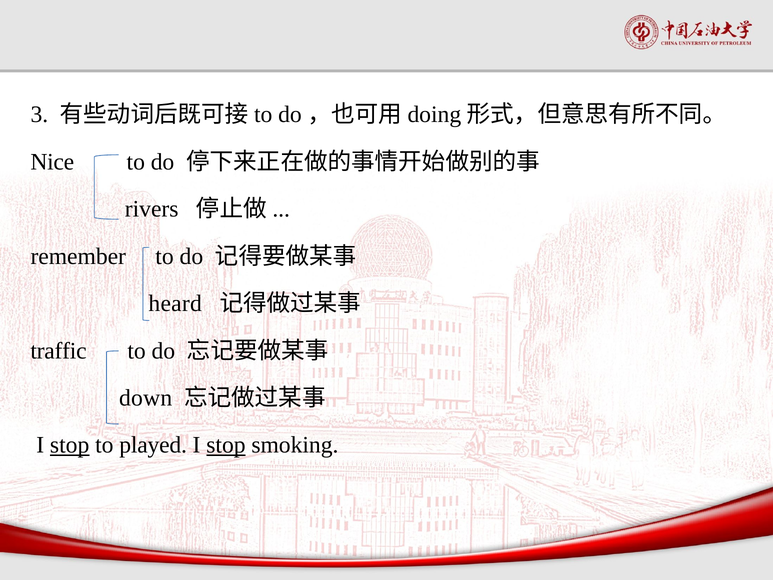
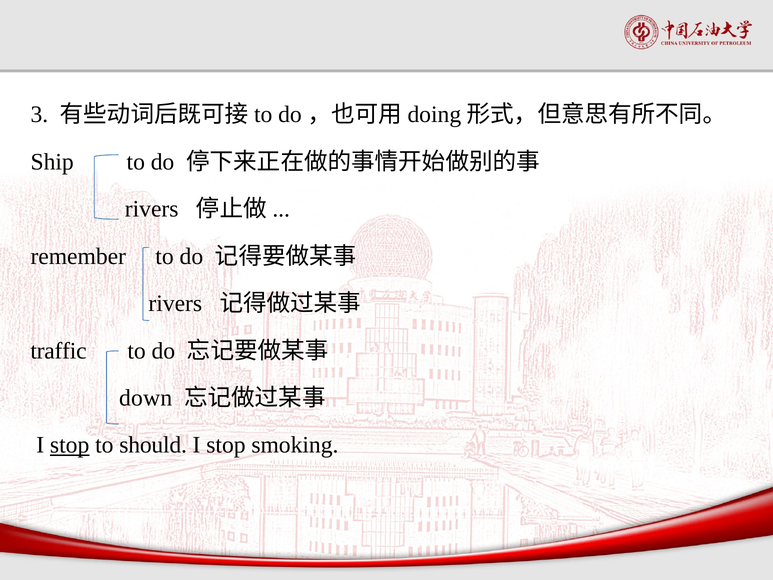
Nice: Nice -> Ship
heard at (175, 303): heard -> rivers
played: played -> should
stop at (226, 445) underline: present -> none
